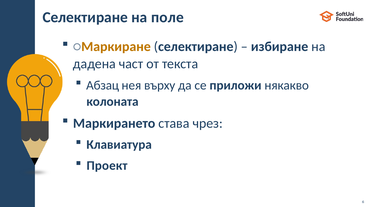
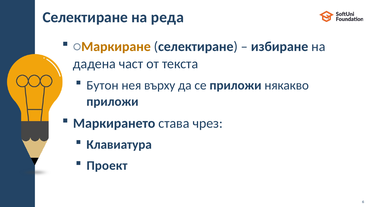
поле: поле -> реда
Абзац: Абзац -> Бутон
колоната at (112, 102): колоната -> приложи
